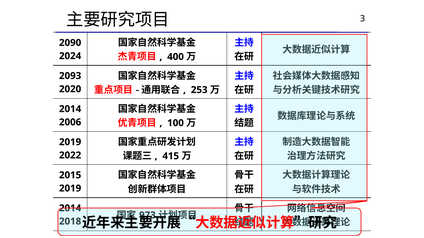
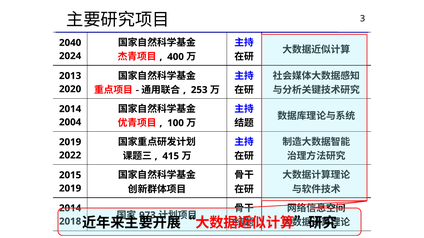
2090: 2090 -> 2040
2093: 2093 -> 2013
2006: 2006 -> 2004
